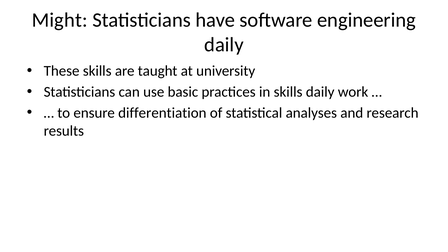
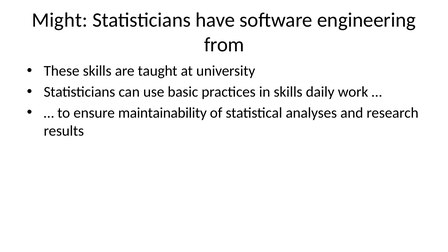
daily at (224, 45): daily -> from
differentiation: differentiation -> maintainability
